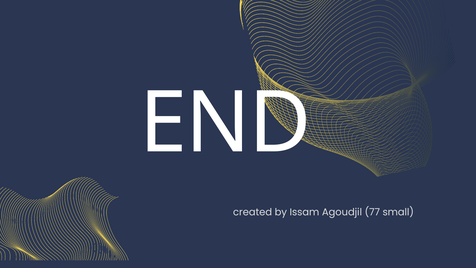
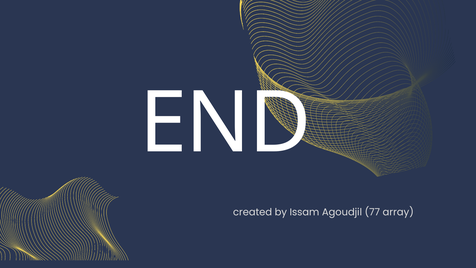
small: small -> array
